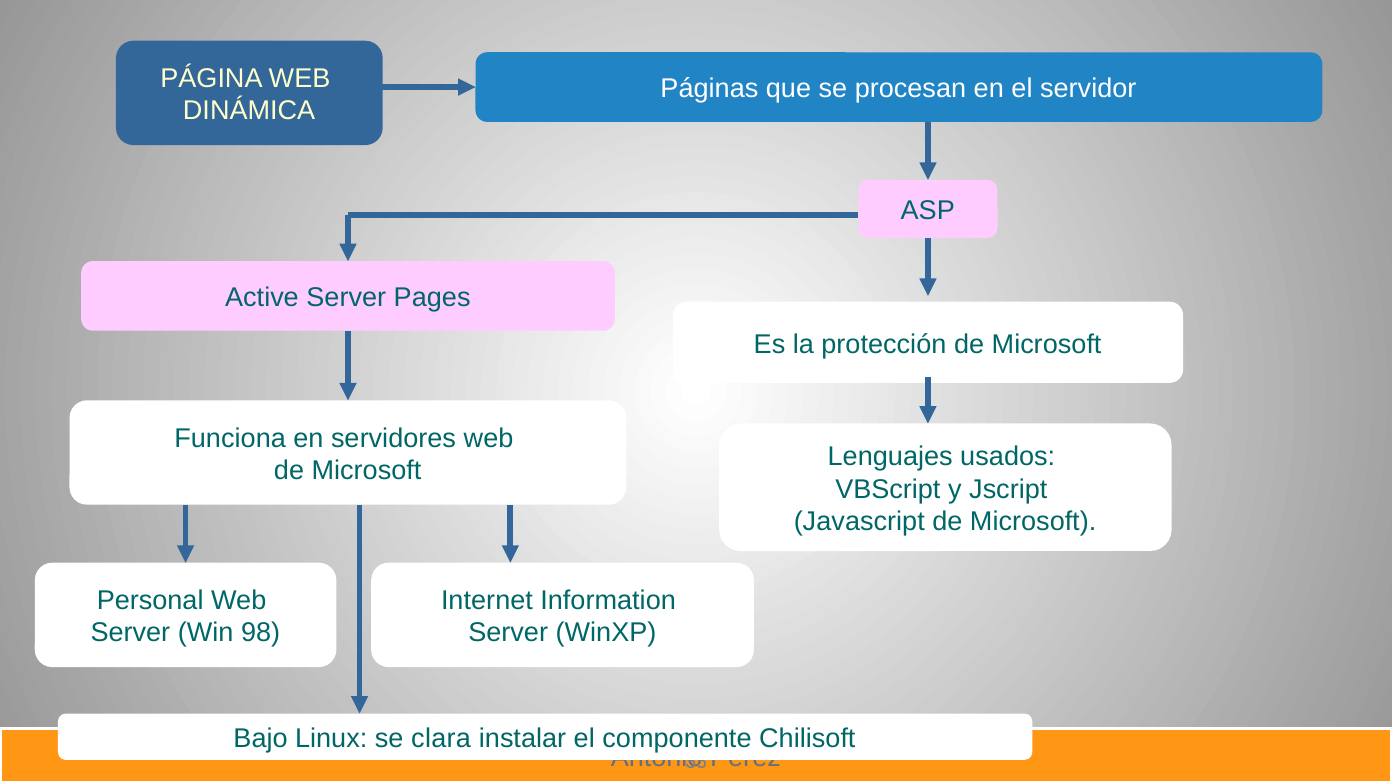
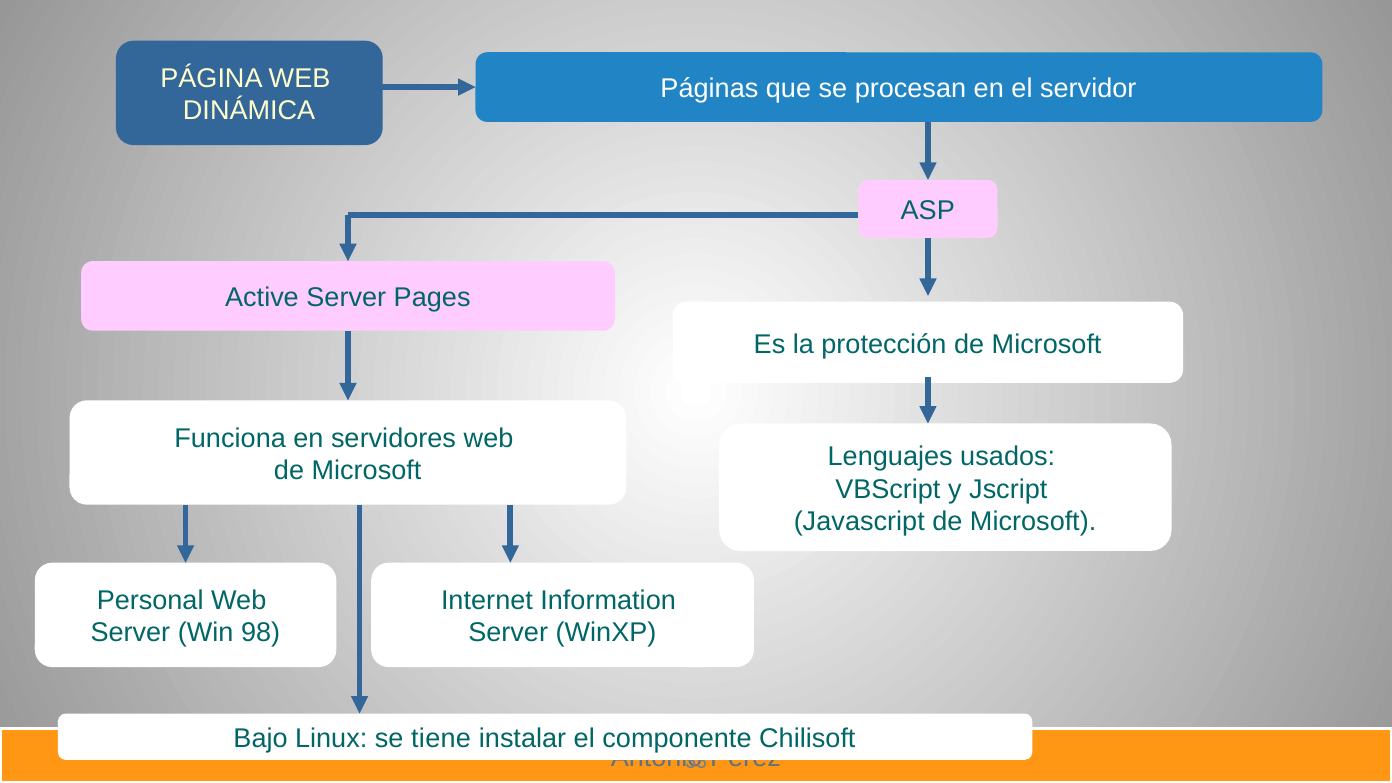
clara: clara -> tiene
